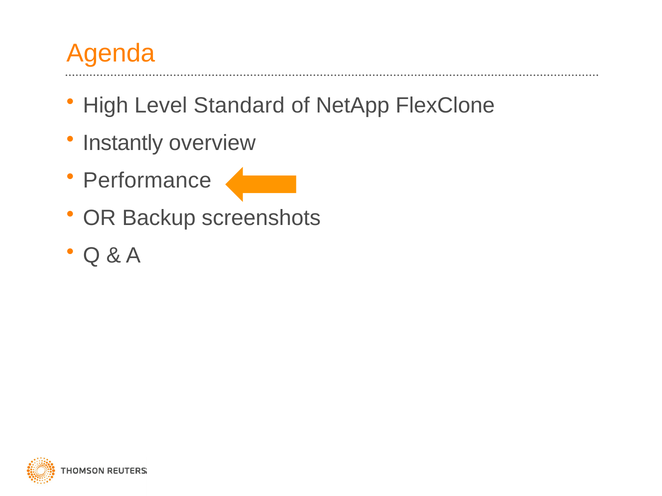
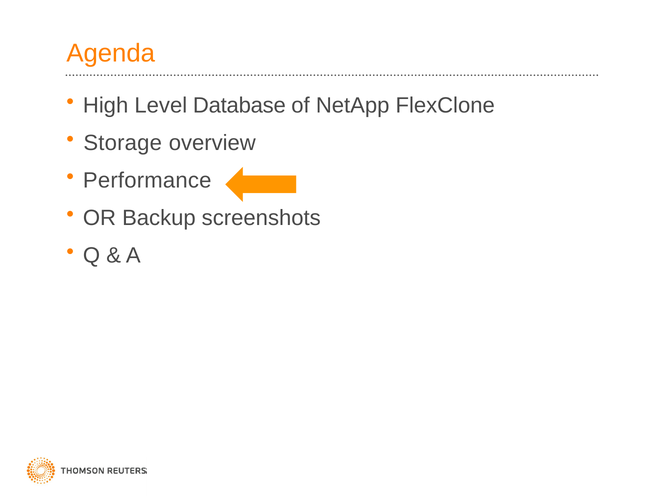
Standard: Standard -> Database
Instantly: Instantly -> Storage
